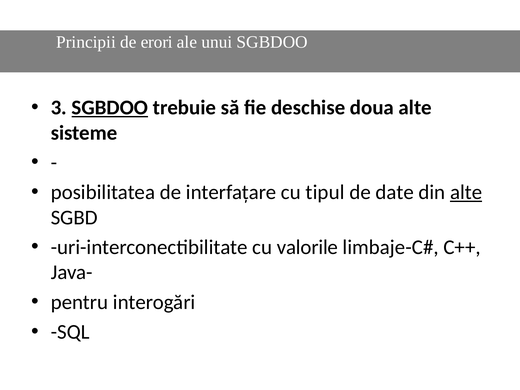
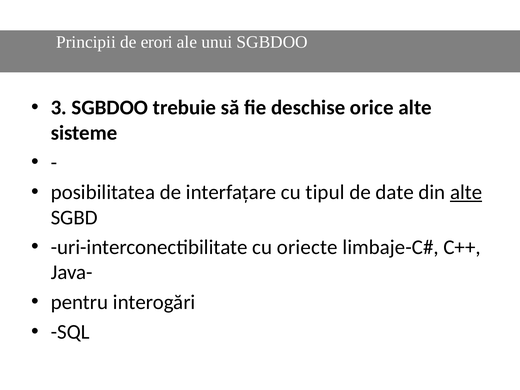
SGBDOO at (110, 108) underline: present -> none
doua: doua -> orice
valorile: valorile -> oriecte
